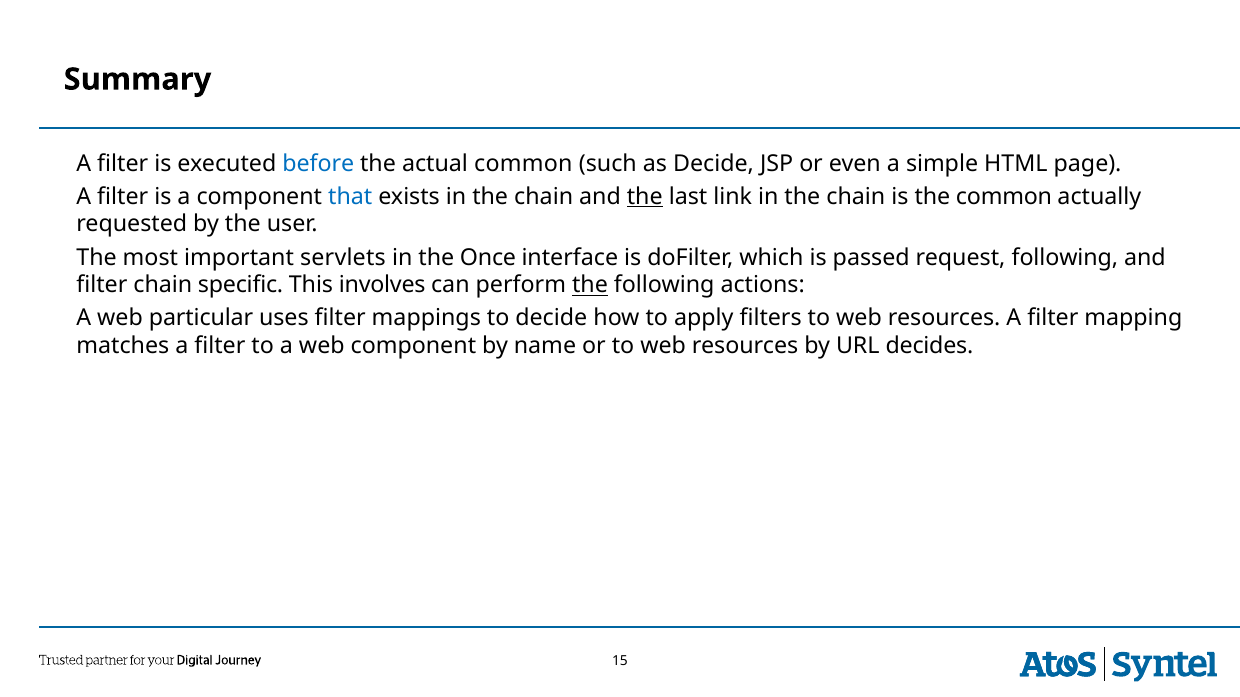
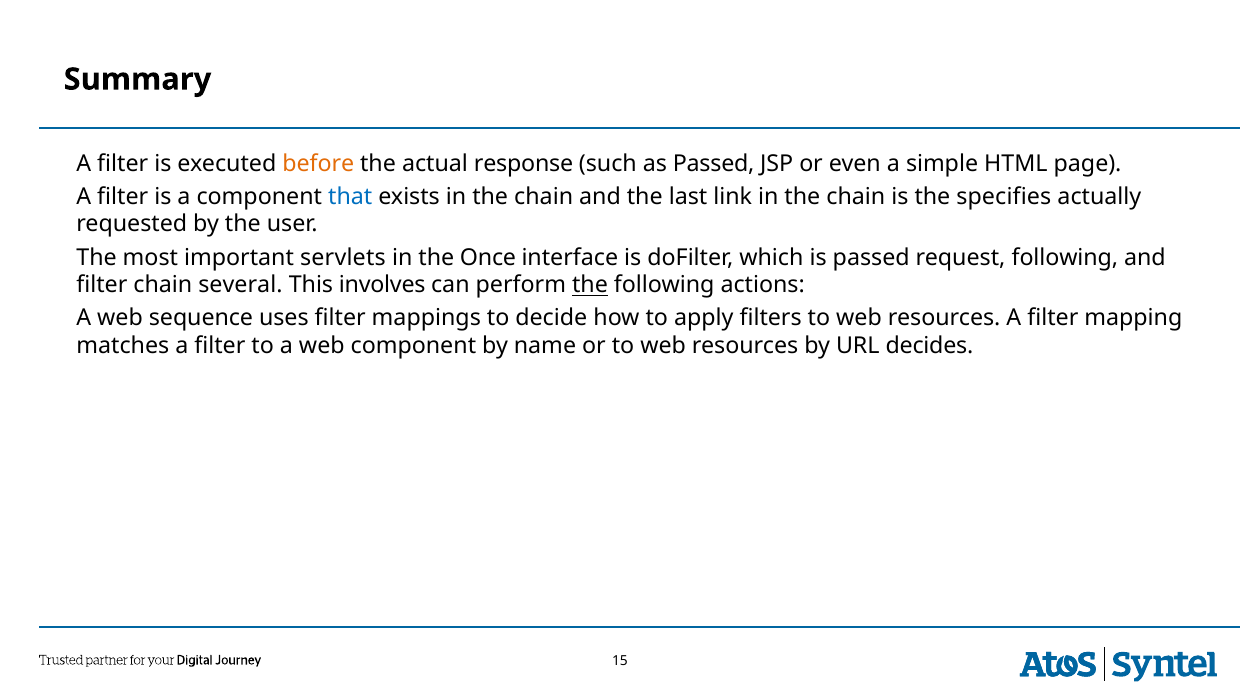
before colour: blue -> orange
actual common: common -> response
as Decide: Decide -> Passed
the at (645, 197) underline: present -> none
the common: common -> specifies
specific: specific -> several
particular: particular -> sequence
